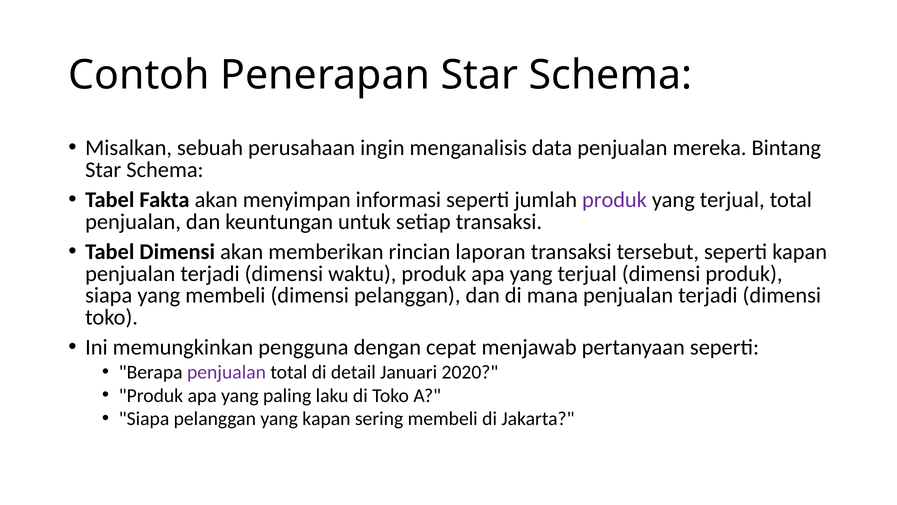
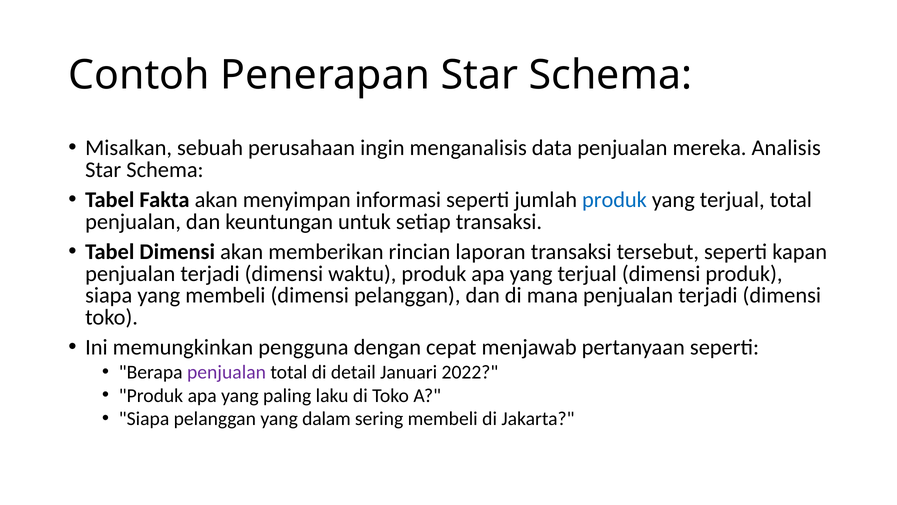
Bintang: Bintang -> Analisis
produk at (614, 200) colour: purple -> blue
2020: 2020 -> 2022
yang kapan: kapan -> dalam
